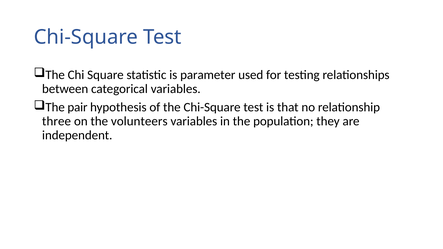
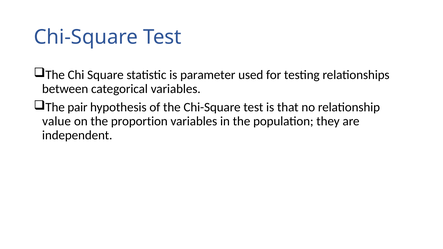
three: three -> value
volunteers: volunteers -> proportion
